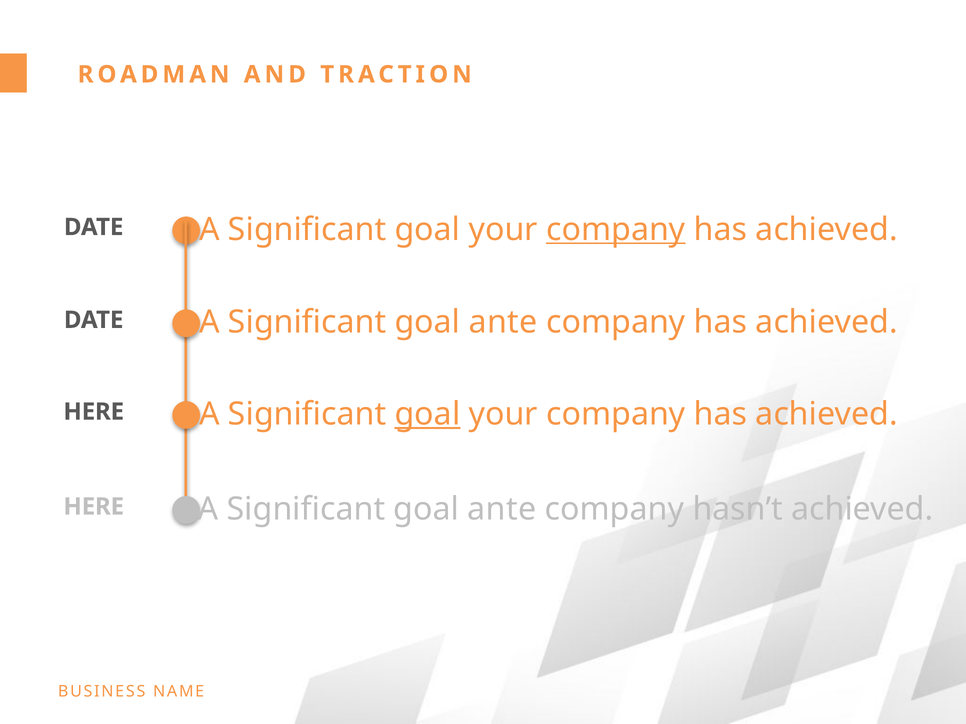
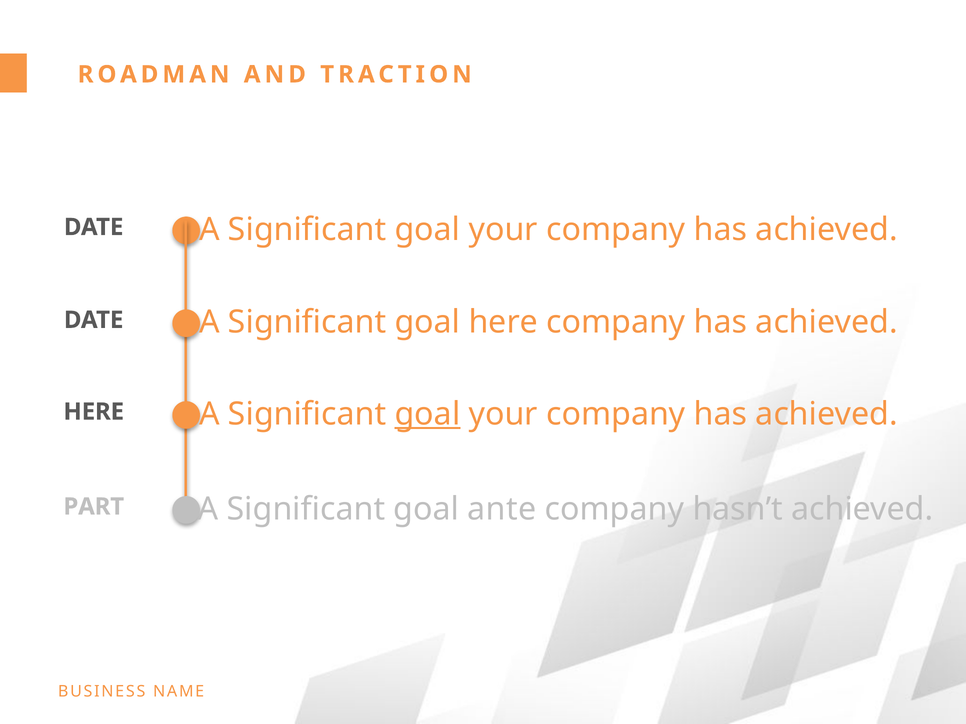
company at (616, 230) underline: present -> none
ante at (503, 322): ante -> here
HERE at (94, 507): HERE -> PART
